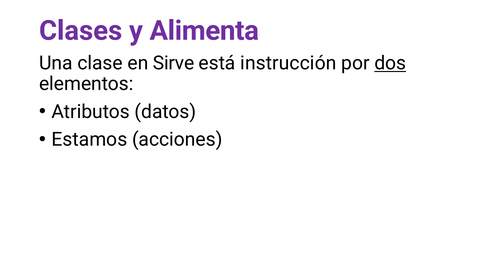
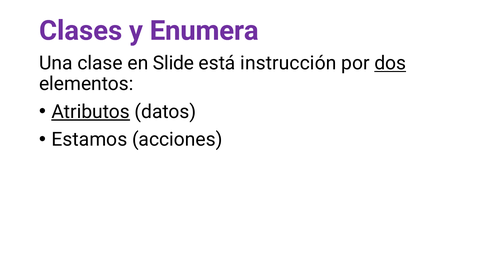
Alimenta: Alimenta -> Enumera
Sirve: Sirve -> Slide
Atributos underline: none -> present
